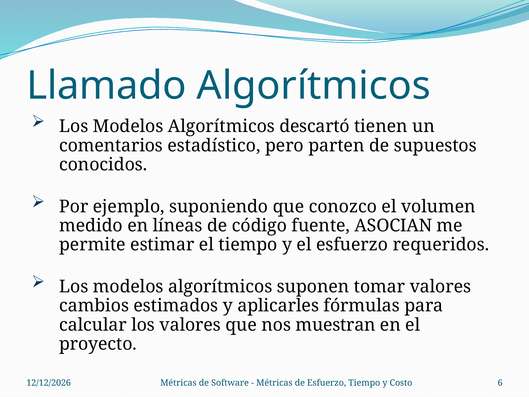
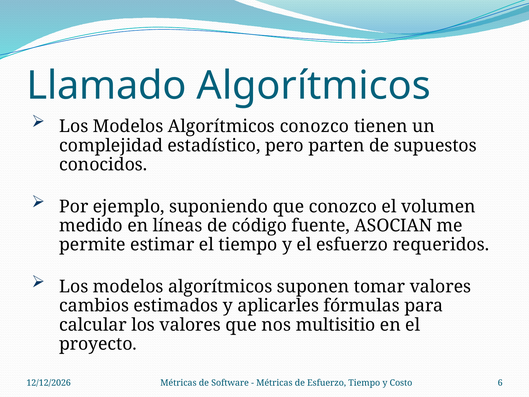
Algorítmicos descartó: descartó -> conozco
comentarios: comentarios -> complejidad
muestran: muestran -> multisitio
